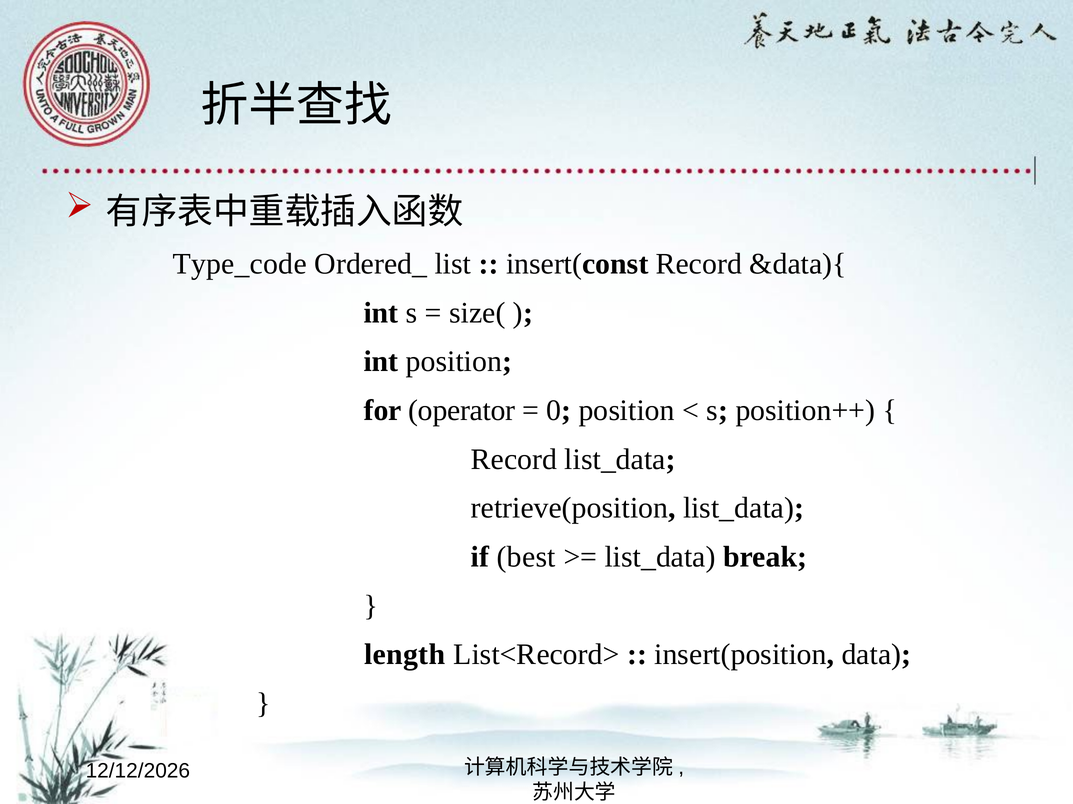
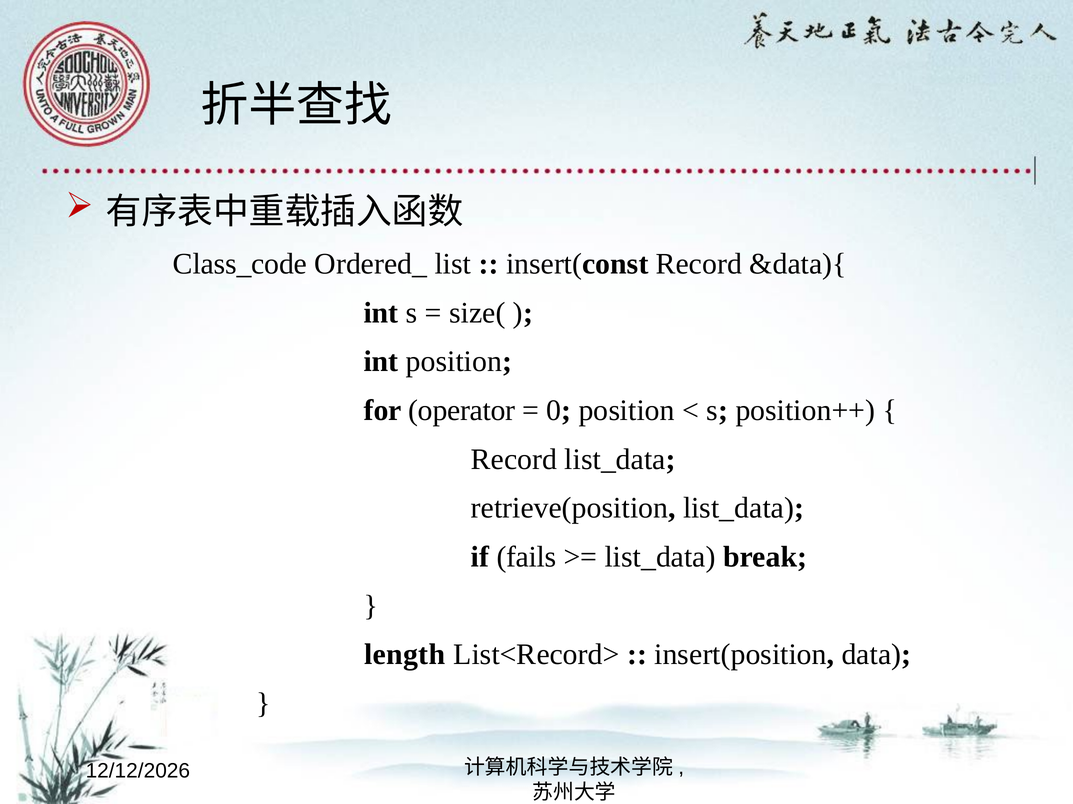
Type_code: Type_code -> Class_code
best: best -> fails
